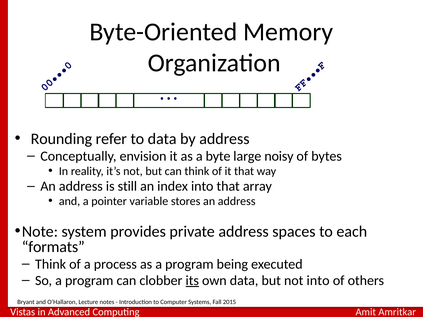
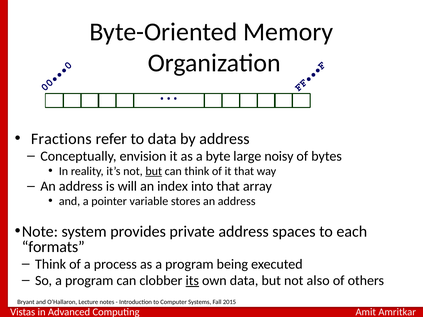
Rounding: Rounding -> Fractions
but at (154, 171) underline: none -> present
still: still -> will
not into: into -> also
